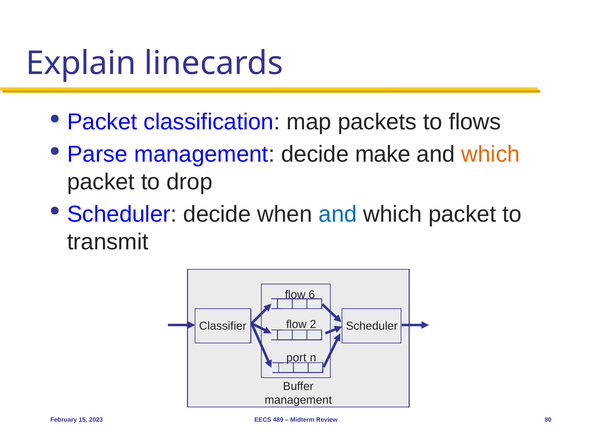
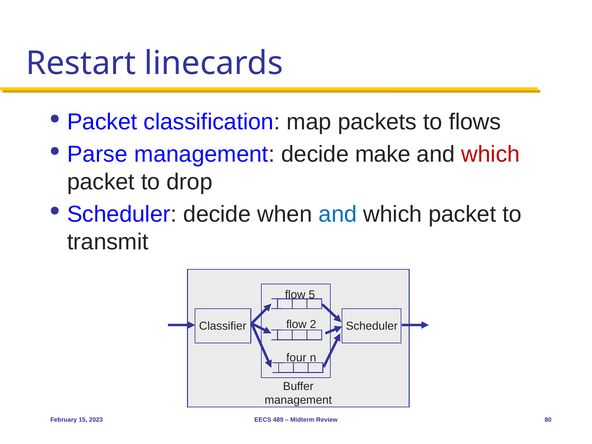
Explain: Explain -> Restart
which at (491, 154) colour: orange -> red
6: 6 -> 5
port: port -> four
